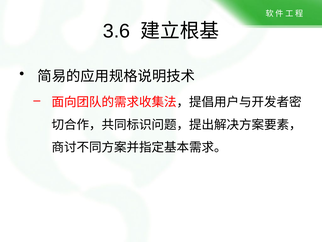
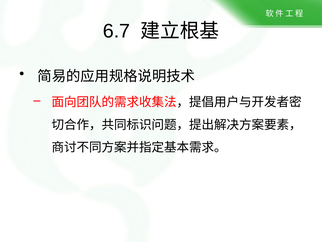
3.6: 3.6 -> 6.7
